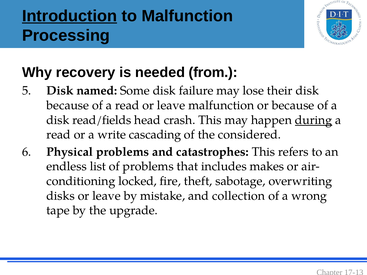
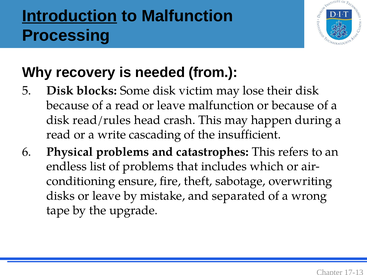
named: named -> blocks
failure: failure -> victim
read/fields: read/fields -> read/rules
during underline: present -> none
considered: considered -> insufficient
makes: makes -> which
locked: locked -> ensure
collection: collection -> separated
